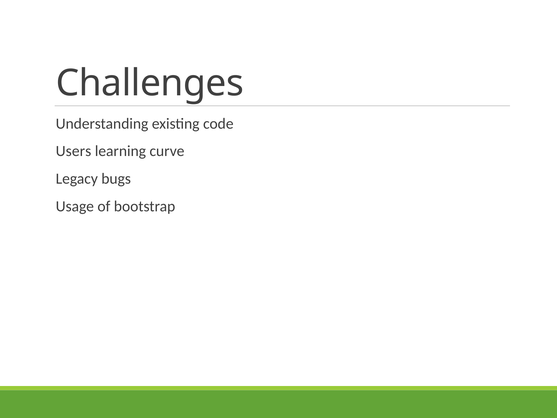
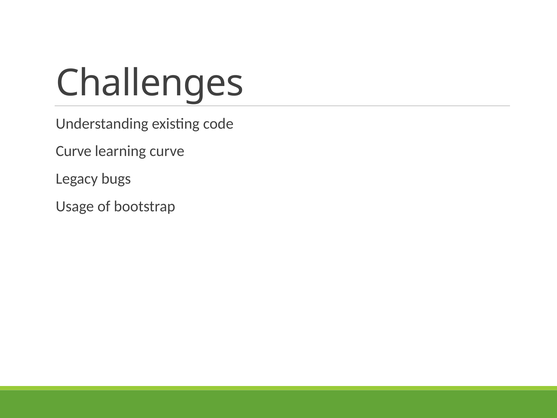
Users at (73, 151): Users -> Curve
